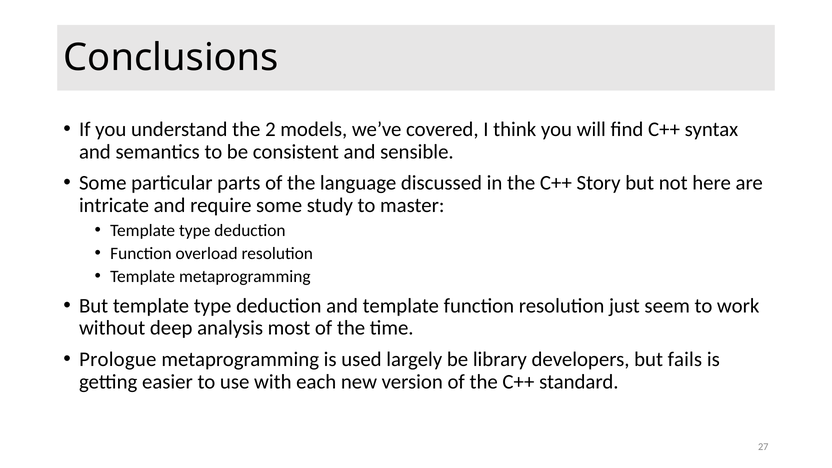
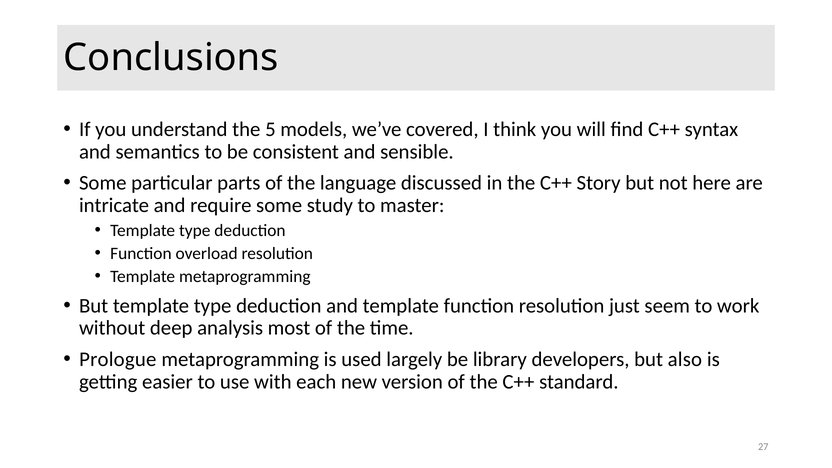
2: 2 -> 5
fails: fails -> also
